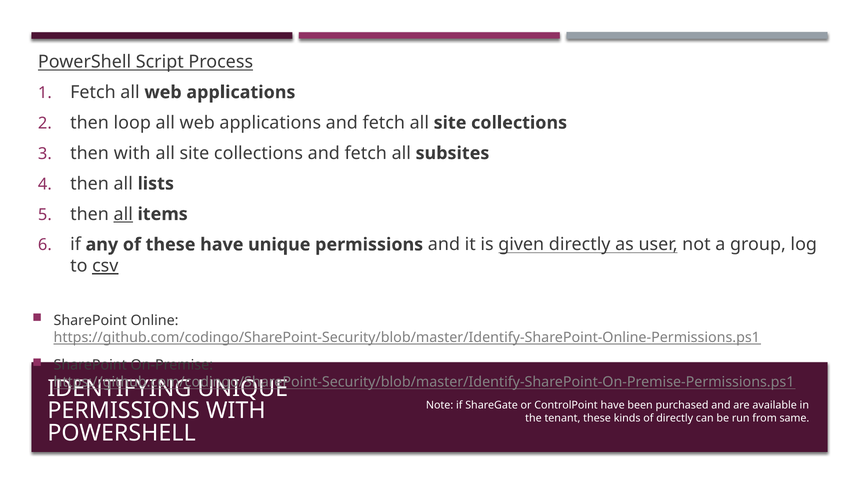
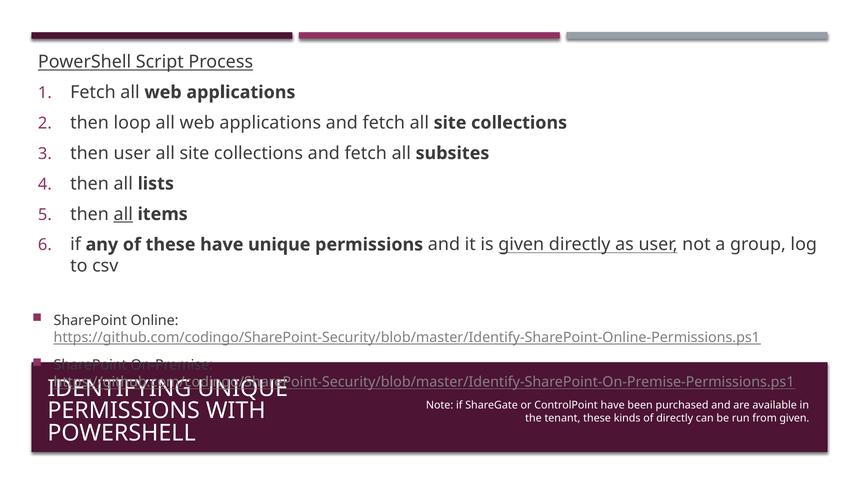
then with: with -> user
csv underline: present -> none
from same: same -> given
